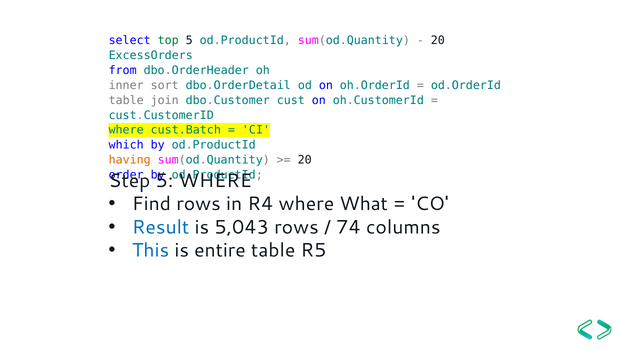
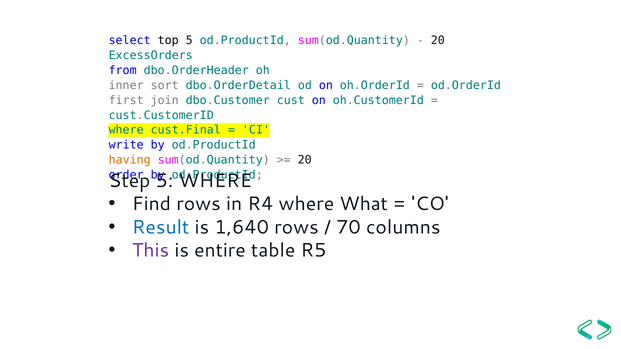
top colour: green -> black
table at (126, 100): table -> first
cust.Batch: cust.Batch -> cust.Final
which: which -> write
5,043: 5,043 -> 1,640
74: 74 -> 70
This colour: blue -> purple
